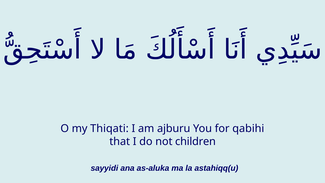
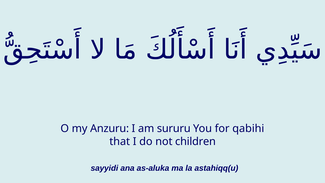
Thiqati: Thiqati -> Anzuru
ajburu: ajburu -> sururu
